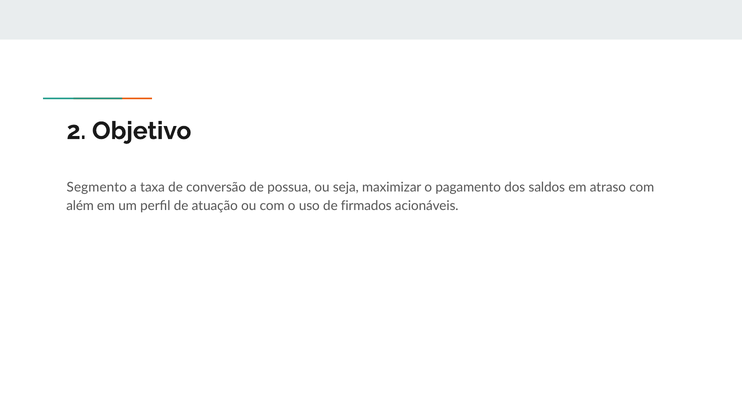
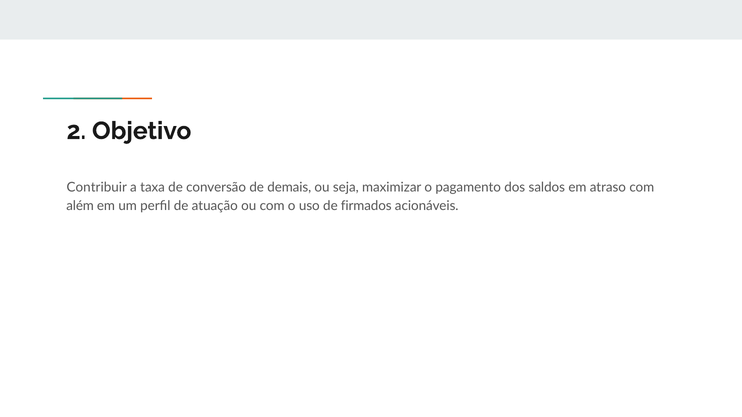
Segmento: Segmento -> Contribuir
possua: possua -> demais
